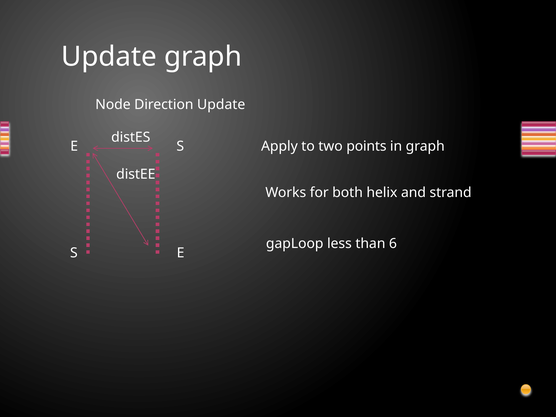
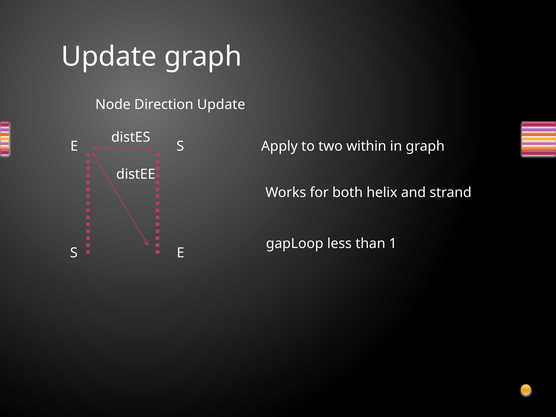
points: points -> within
6: 6 -> 1
